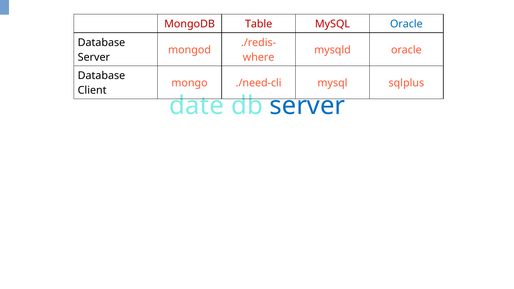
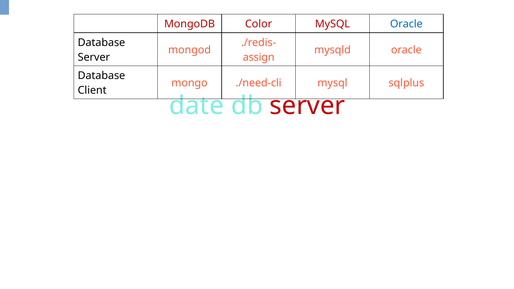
Table: Table -> Color
where: where -> assign
server at (307, 106) colour: blue -> red
